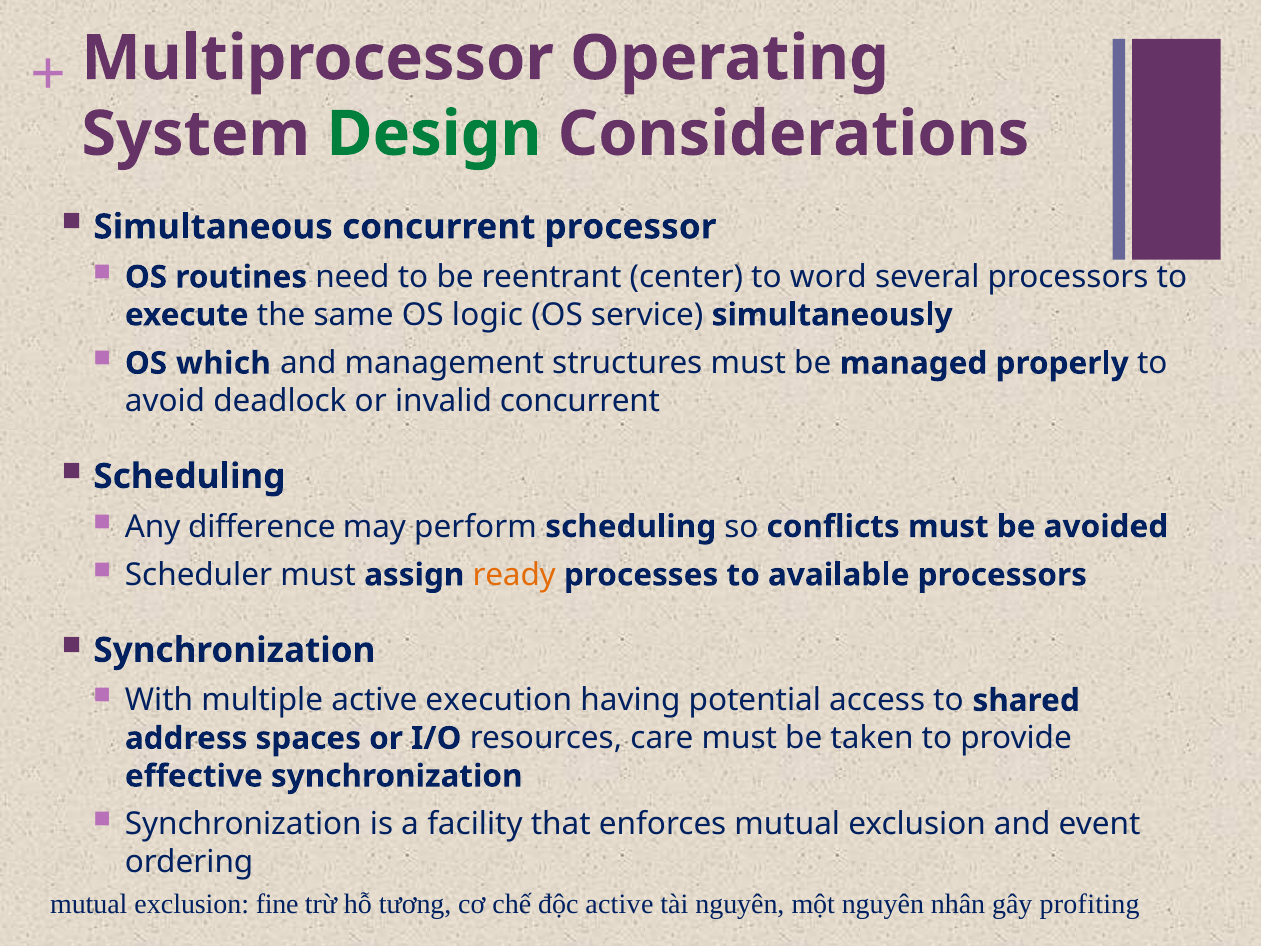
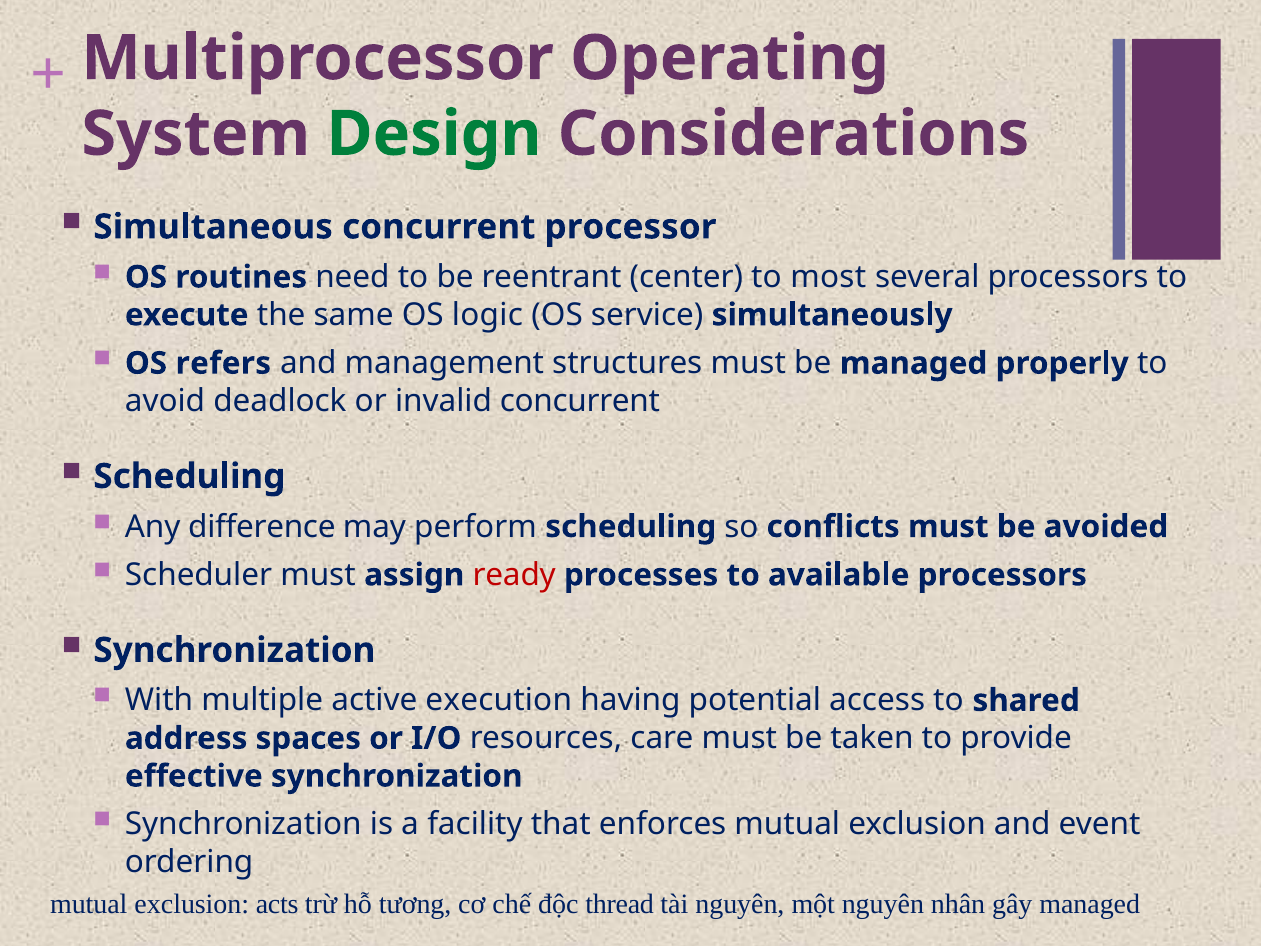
word: word -> most
which: which -> refers
ready colour: orange -> red
fine: fine -> acts
độc active: active -> thread
gây profiting: profiting -> managed
